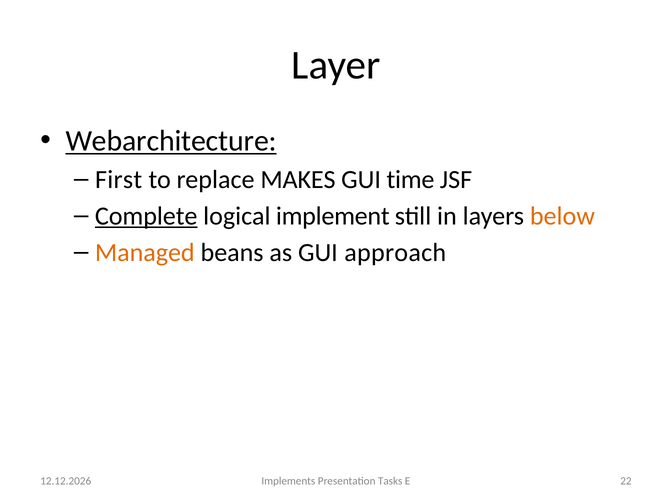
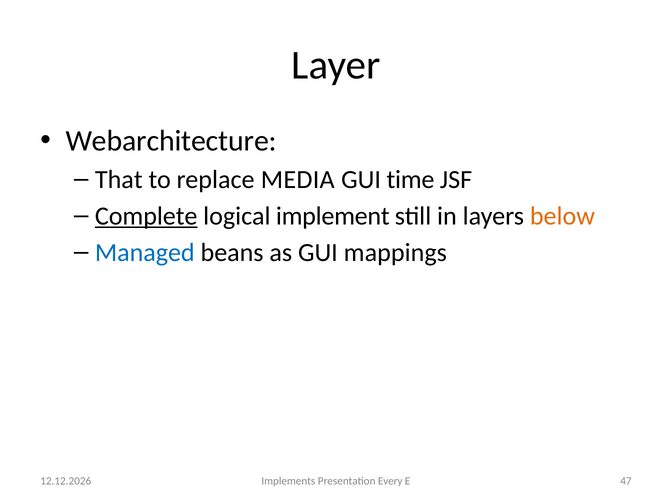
Webarchitecture underline: present -> none
First: First -> That
MAKES: MAKES -> MEDIA
Managed colour: orange -> blue
approach: approach -> mappings
Tasks: Tasks -> Every
22: 22 -> 47
